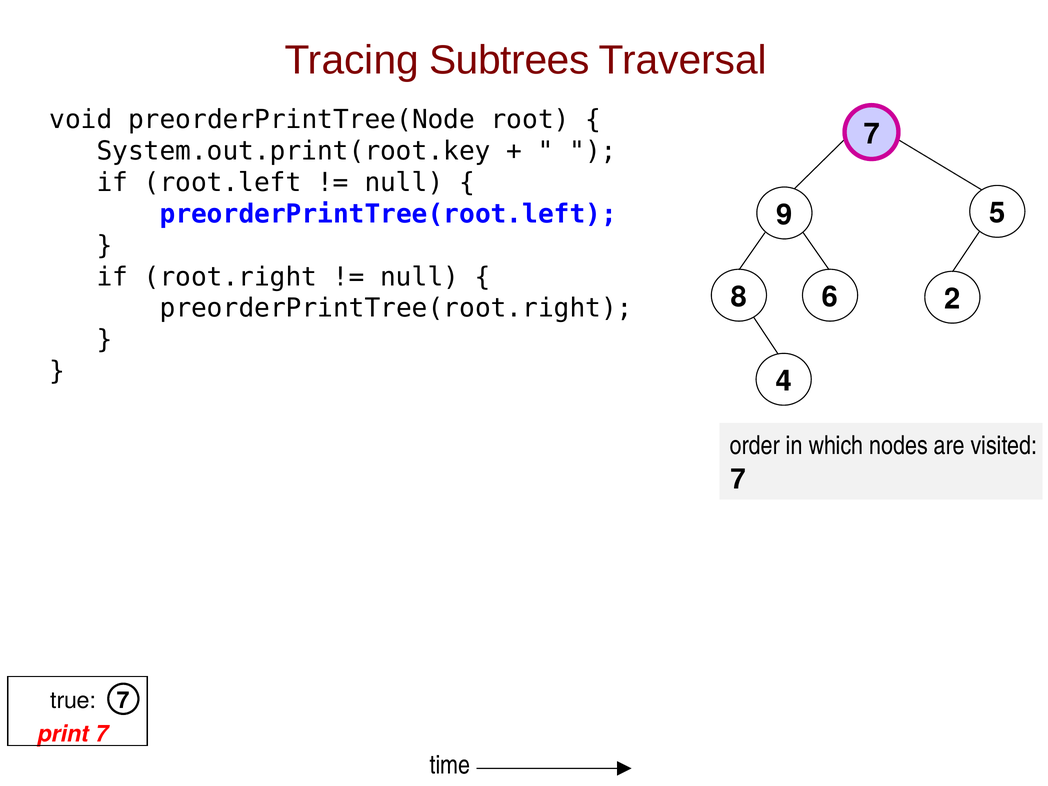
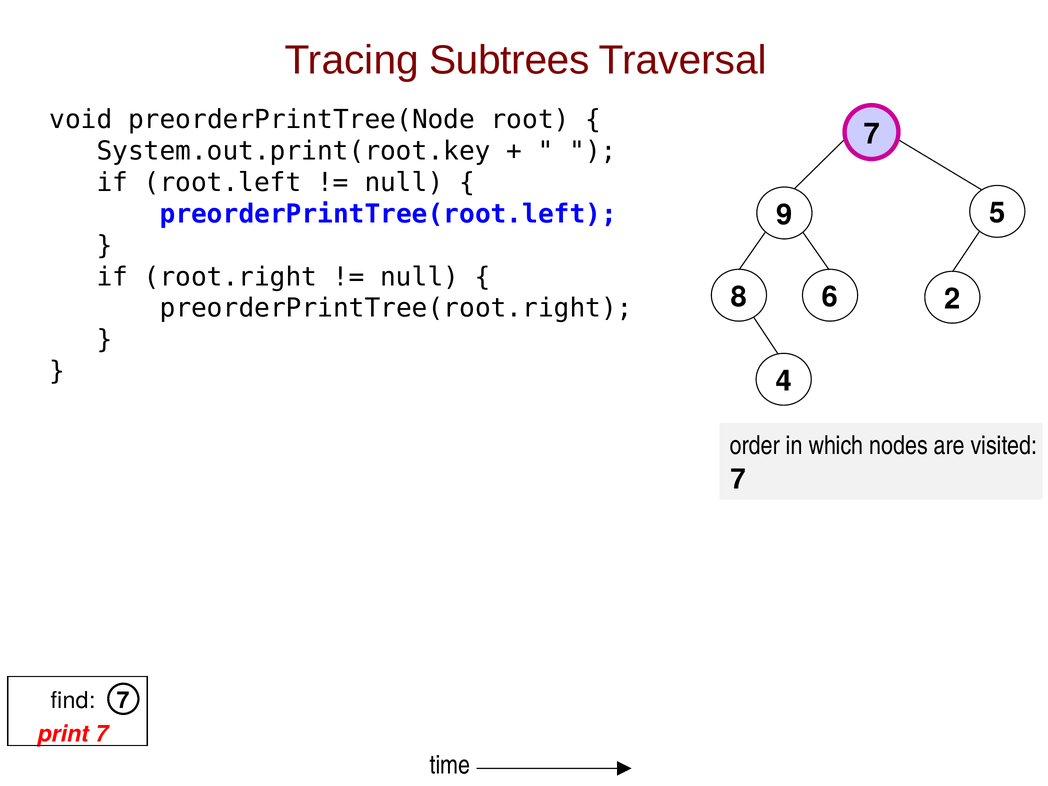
true: true -> find
